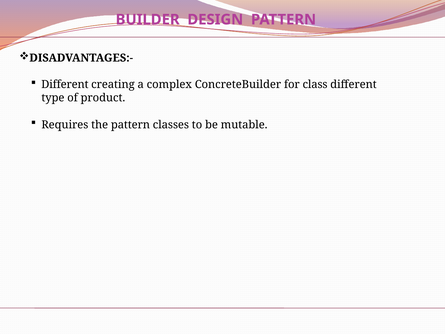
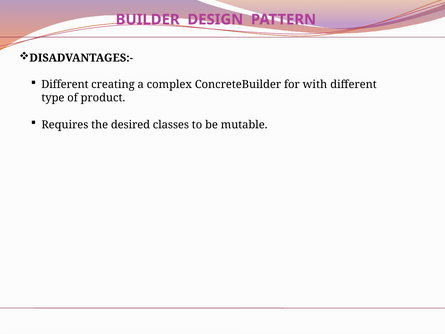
class: class -> with
the pattern: pattern -> desired
